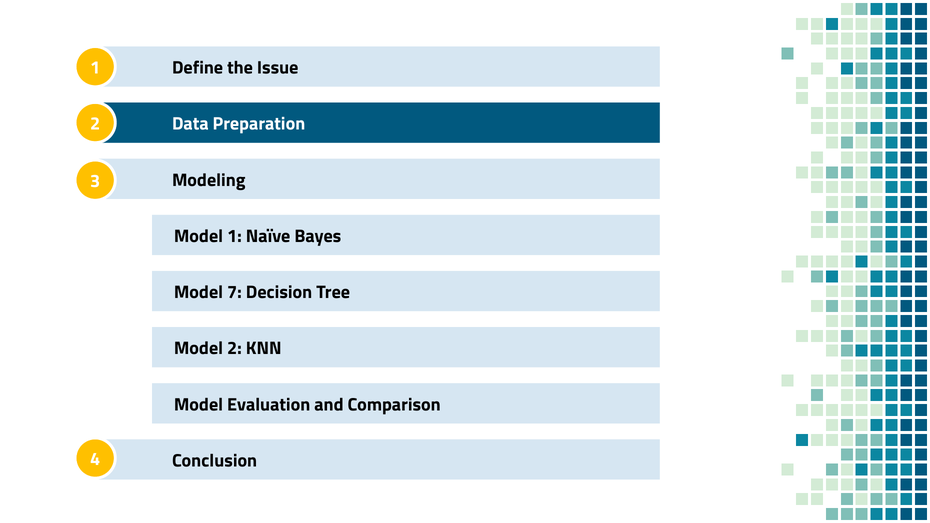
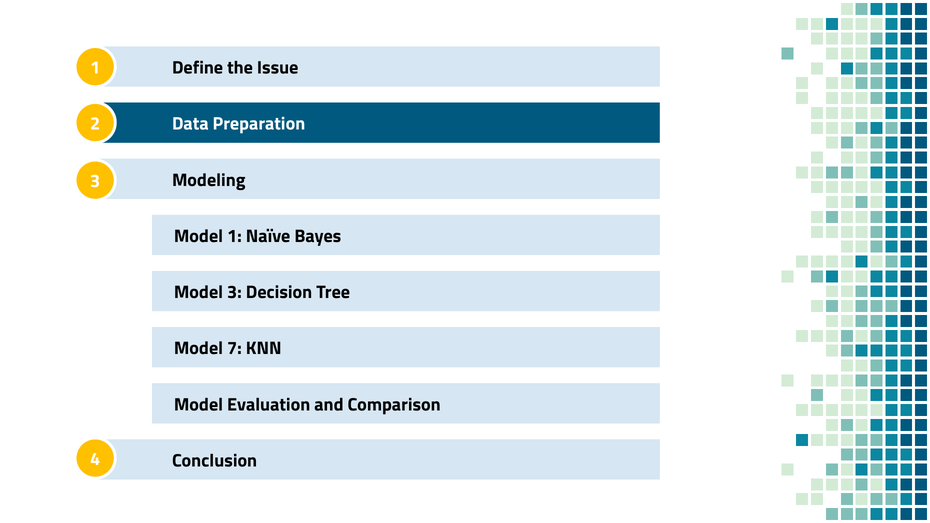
Model 7: 7 -> 3
Model 2: 2 -> 7
